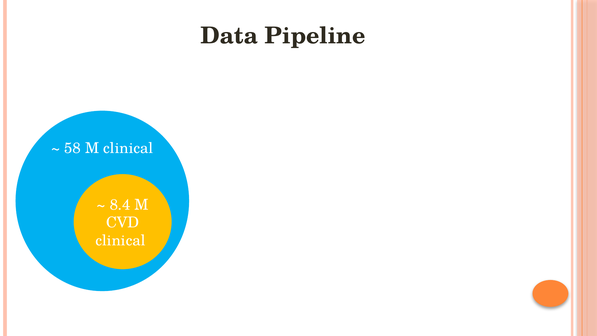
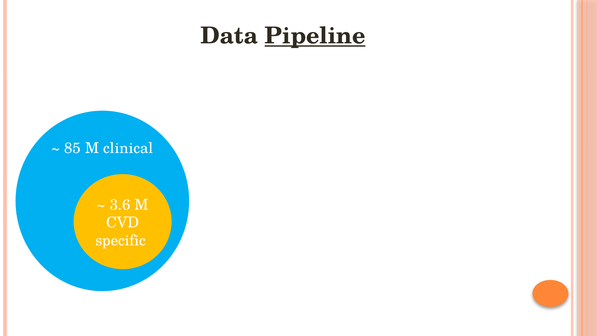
Pipeline underline: none -> present
58: 58 -> 85
8.4: 8.4 -> 3.6
clinical at (120, 240): clinical -> specific
